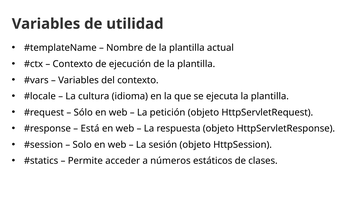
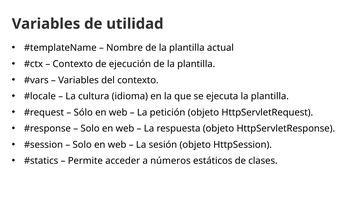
Está at (90, 129): Está -> Solo
